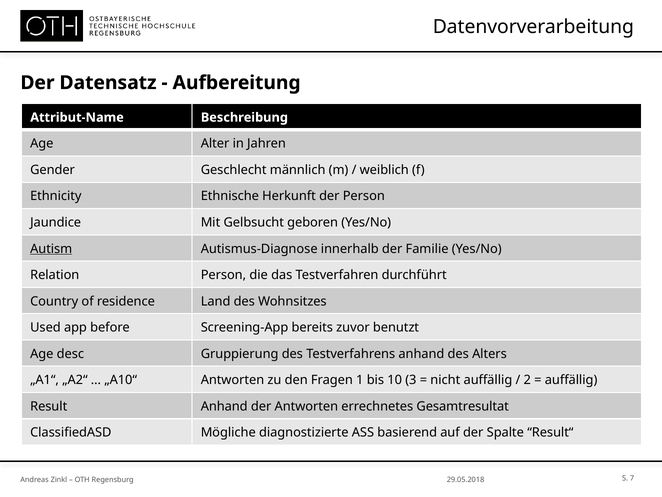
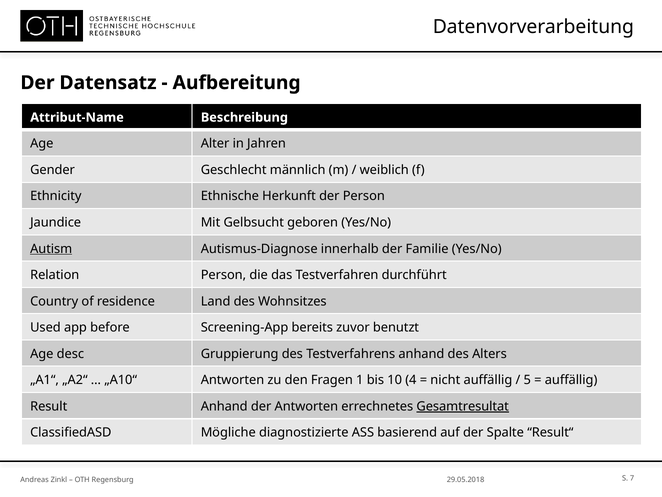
3: 3 -> 4
2: 2 -> 5
Gesamtresultat underline: none -> present
